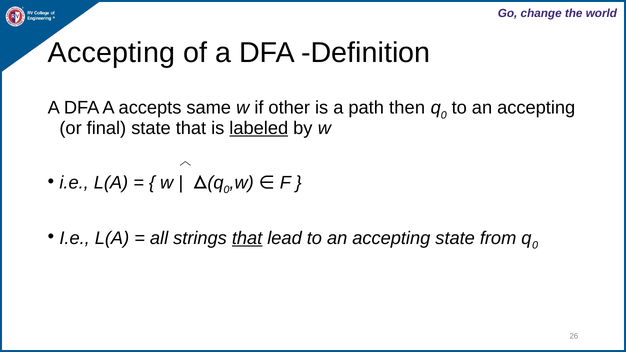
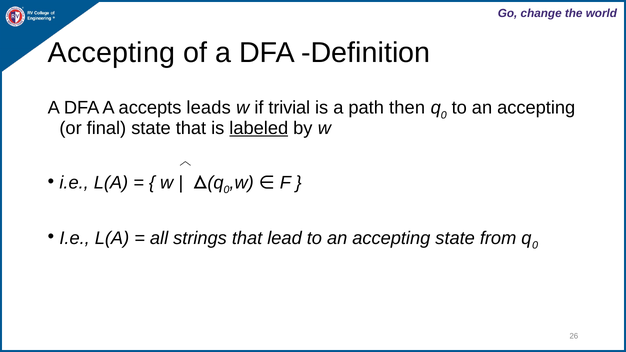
same: same -> leads
other: other -> trivial
that at (247, 238) underline: present -> none
